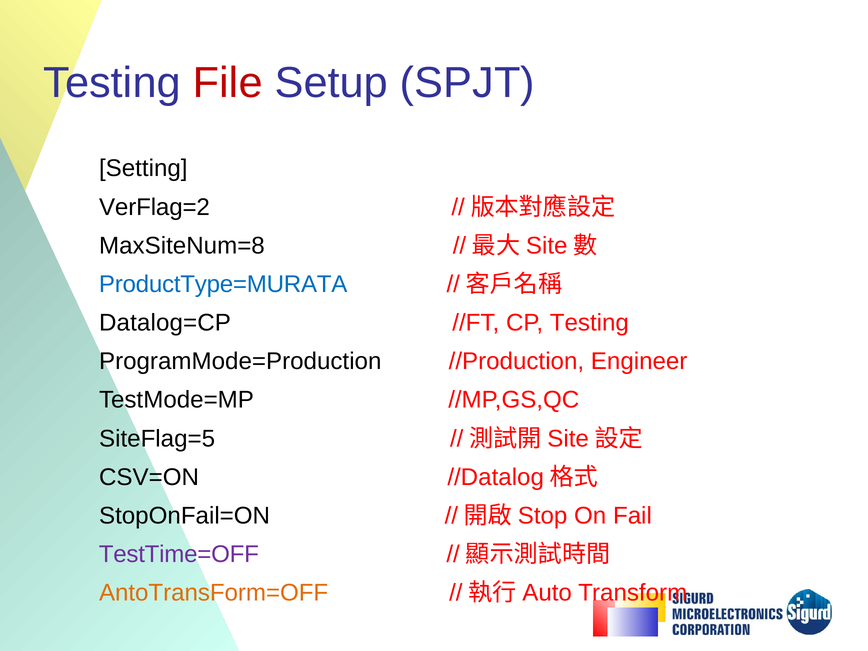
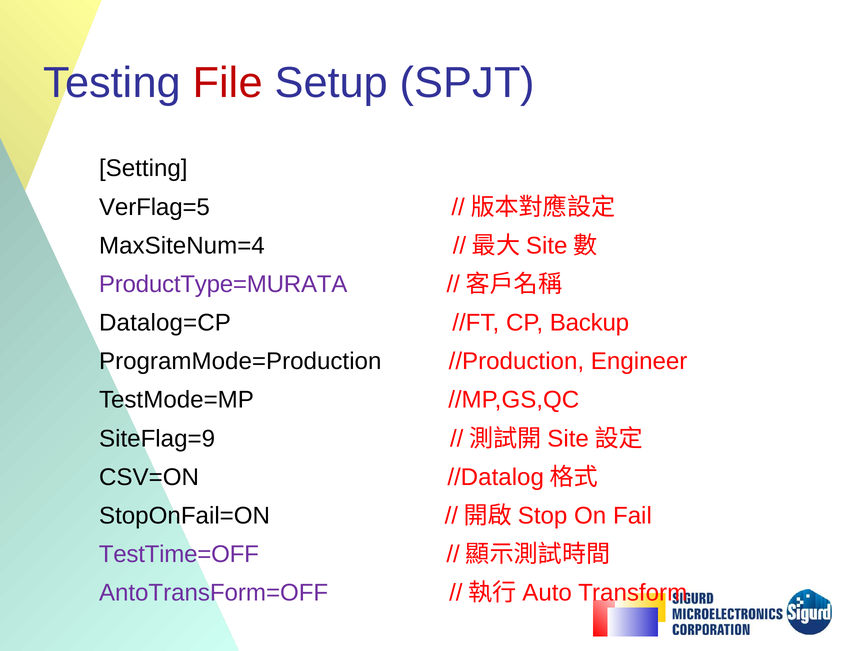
VerFlag=2: VerFlag=2 -> VerFlag=5
MaxSiteNum=8: MaxSiteNum=8 -> MaxSiteNum=4
ProductType=MURATA colour: blue -> purple
CP Testing: Testing -> Backup
SiteFlag=5: SiteFlag=5 -> SiteFlag=9
AntoTransForm=OFF colour: orange -> purple
